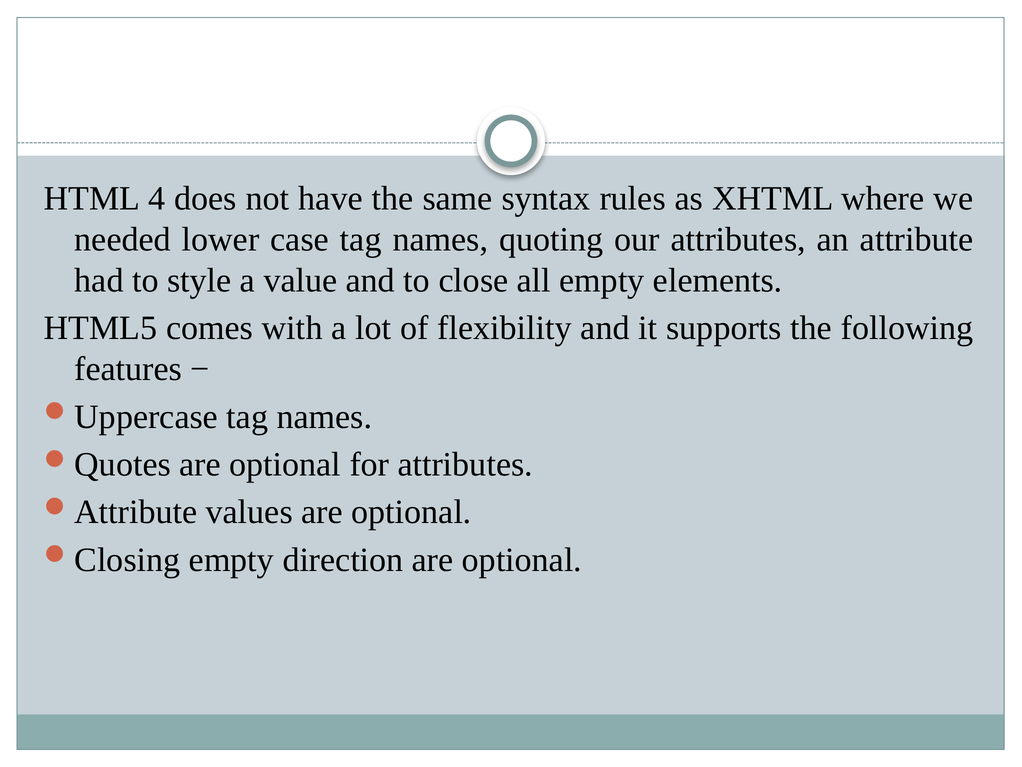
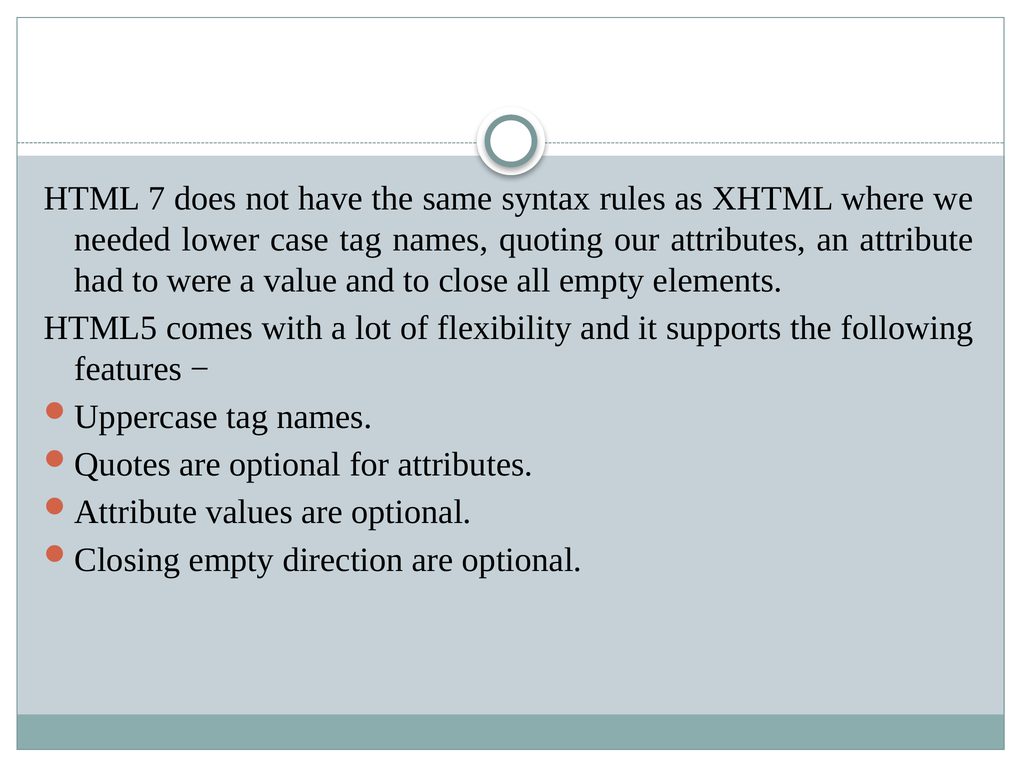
4: 4 -> 7
style: style -> were
